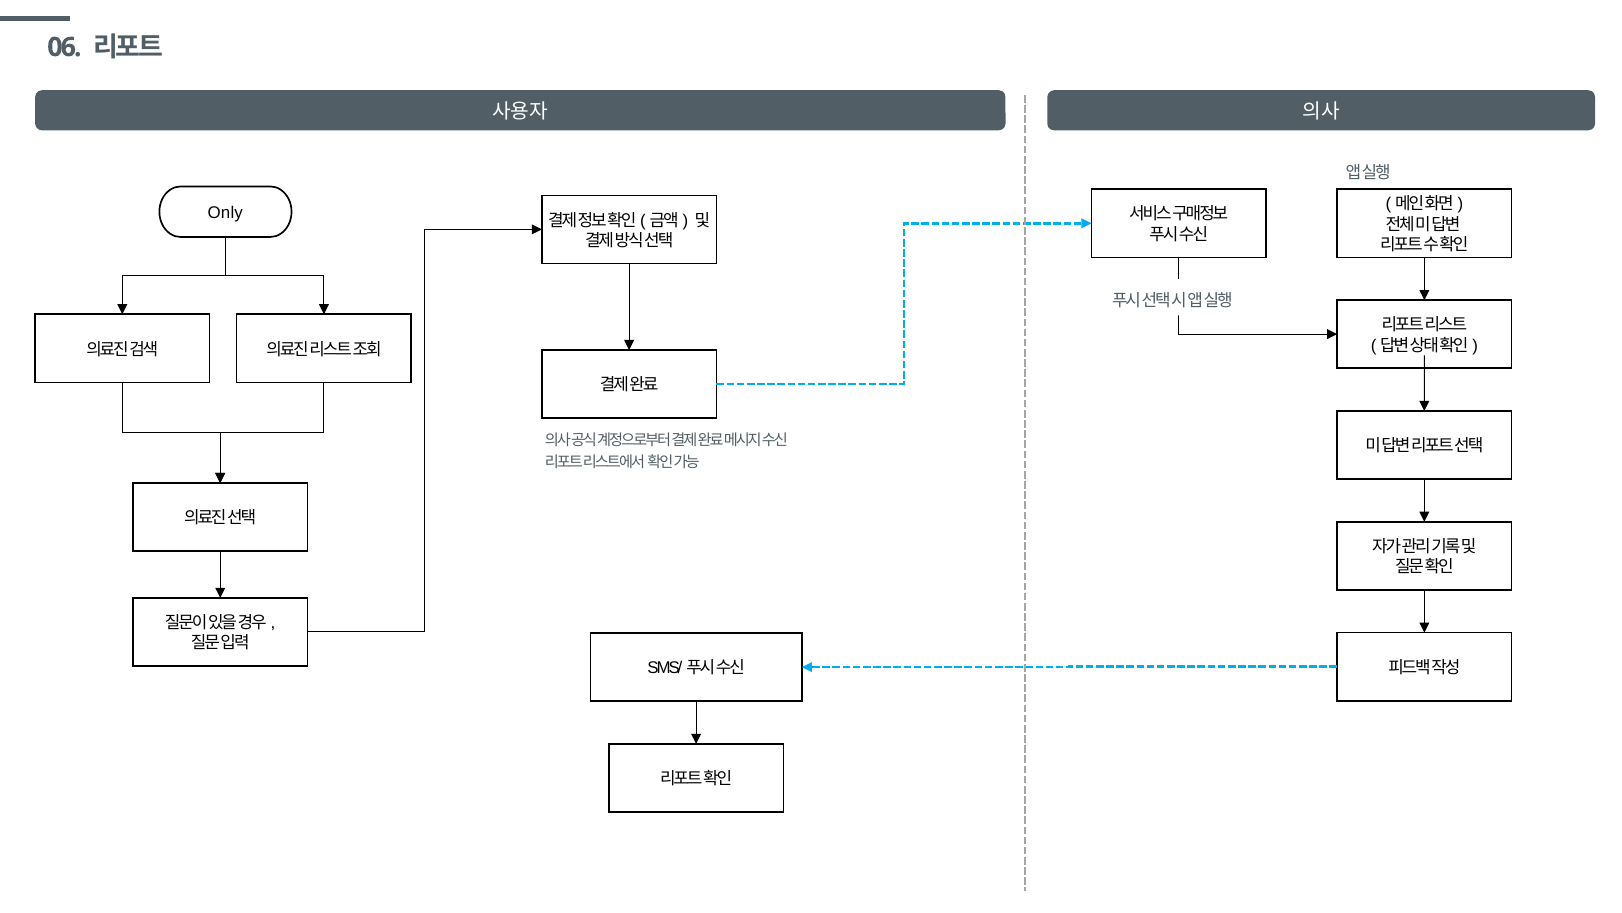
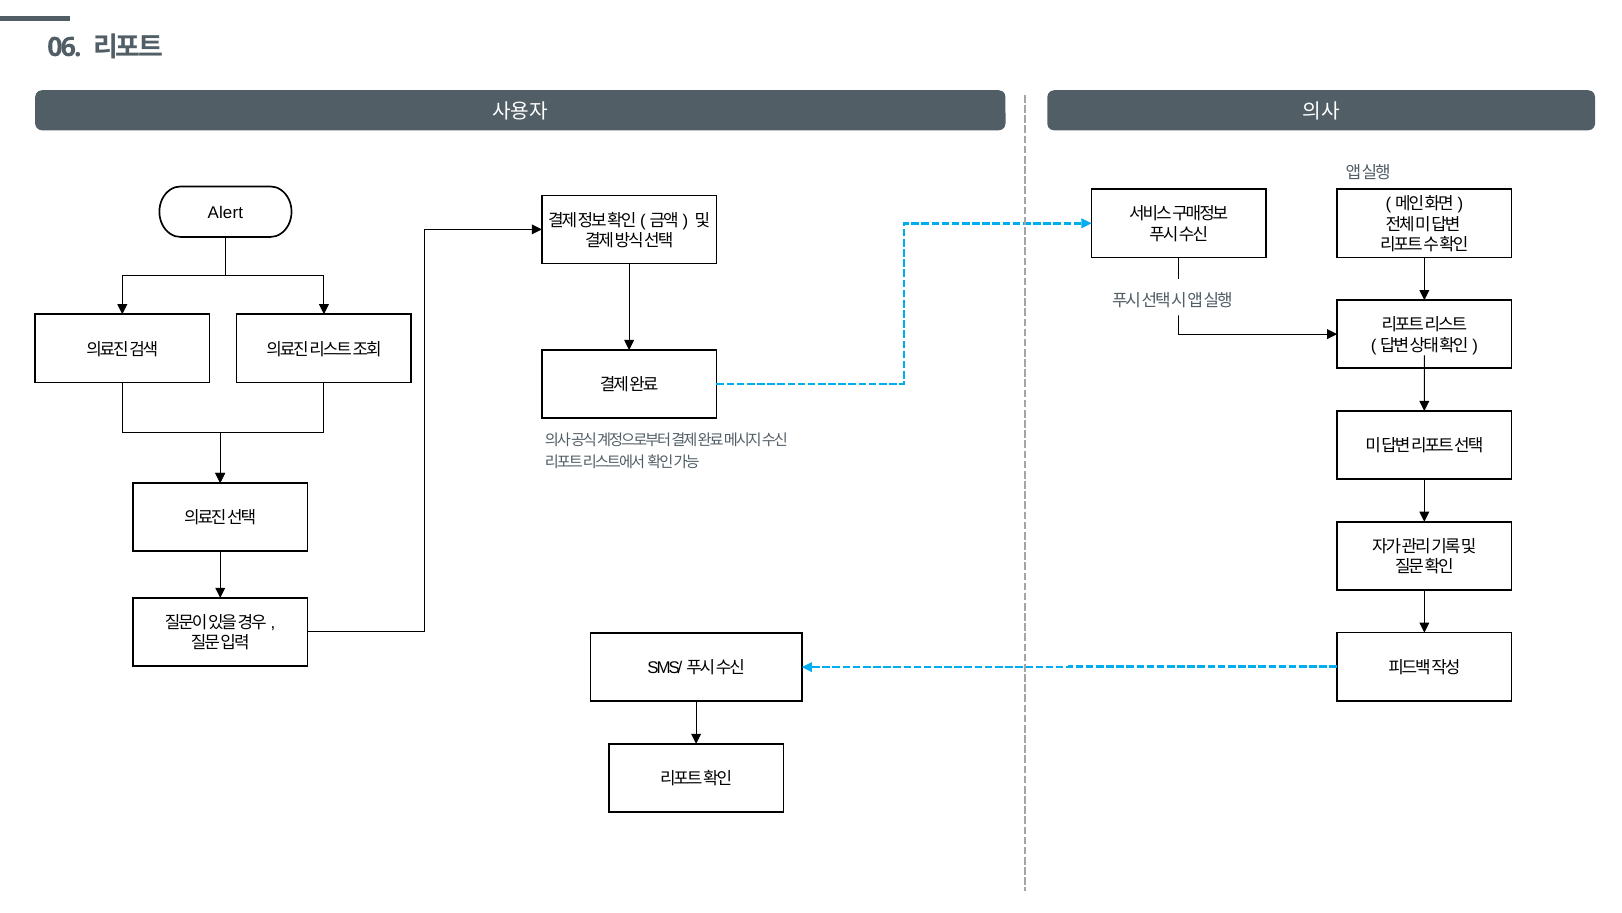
Only: Only -> Alert
